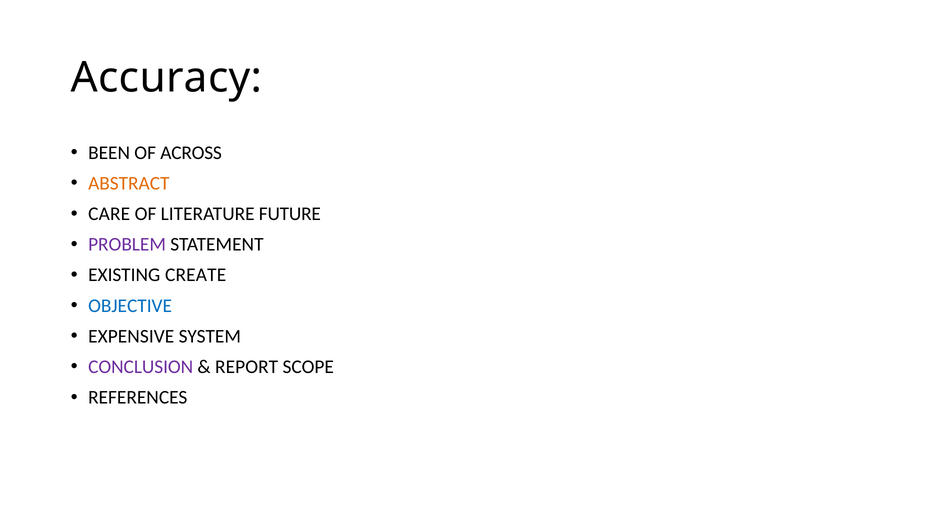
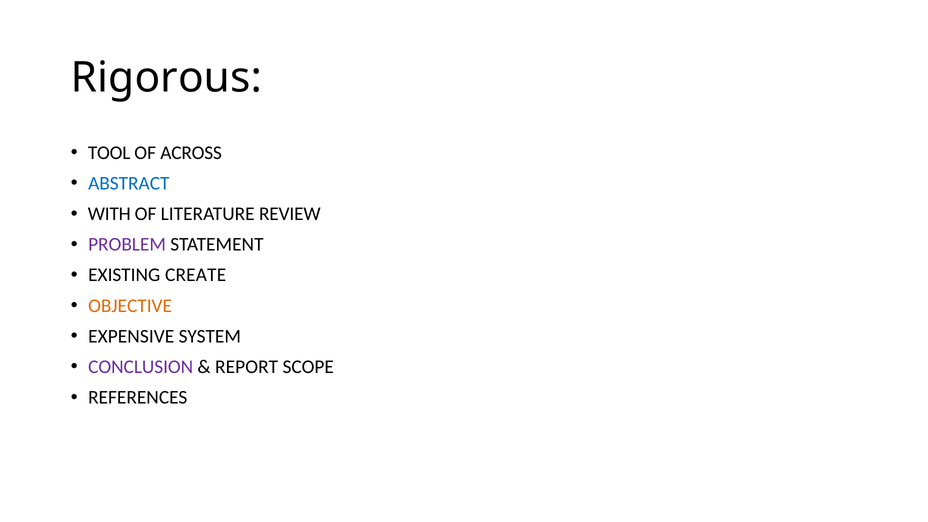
Accuracy: Accuracy -> Rigorous
BEEN: BEEN -> TOOL
ABSTRACT colour: orange -> blue
CARE: CARE -> WITH
FUTURE: FUTURE -> REVIEW
OBJECTIVE colour: blue -> orange
